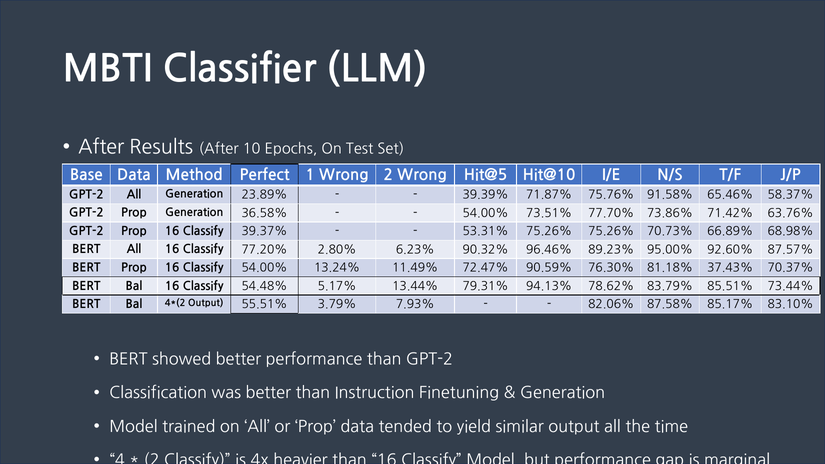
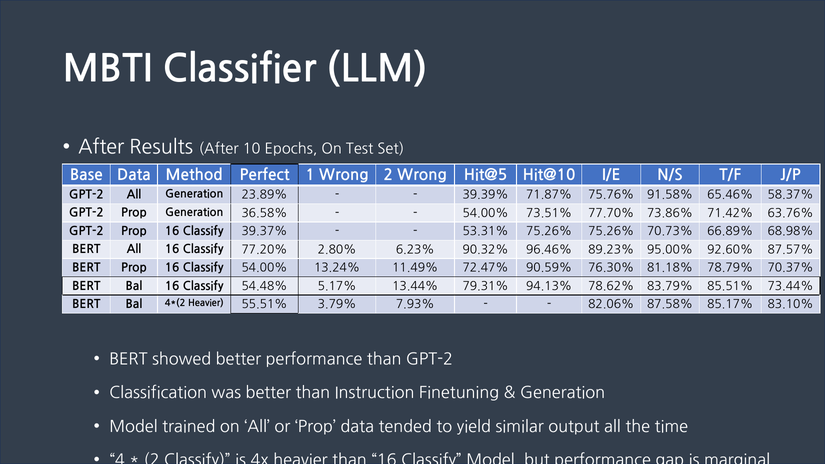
37.43%: 37.43% -> 78.79%
Output at (206, 303): Output -> Heavier
